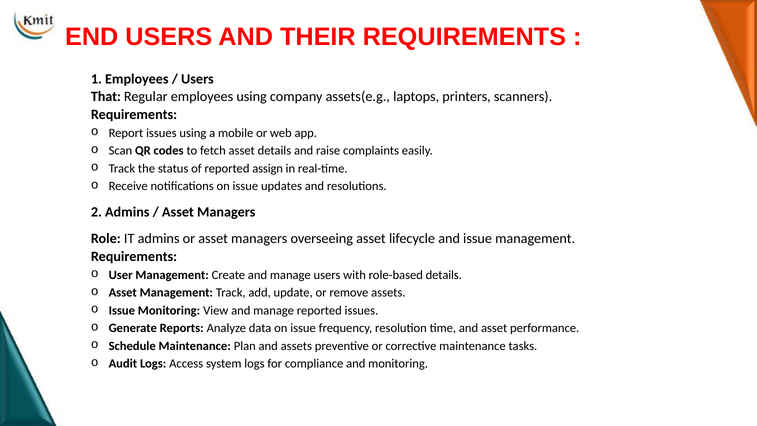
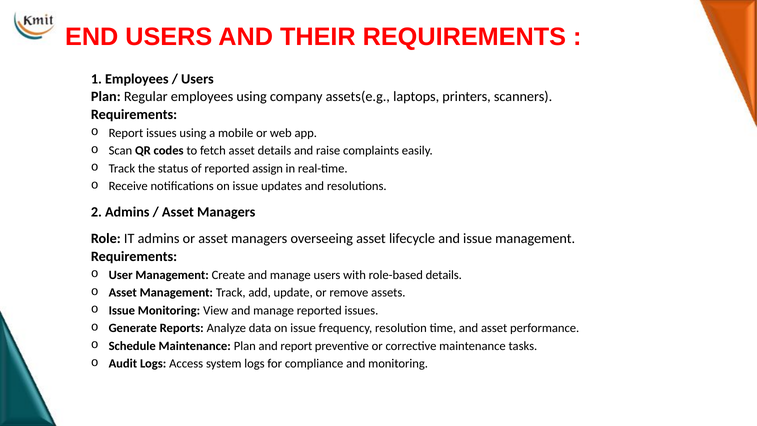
That at (106, 97): That -> Plan
and assets: assets -> report
